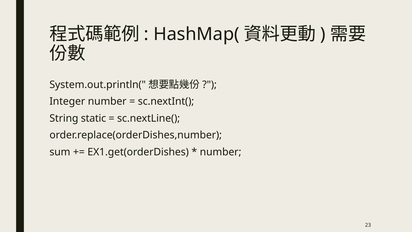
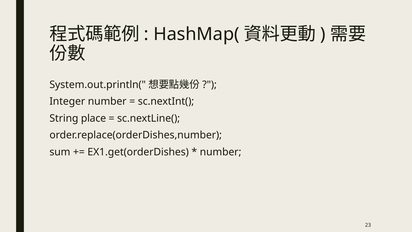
static: static -> place
